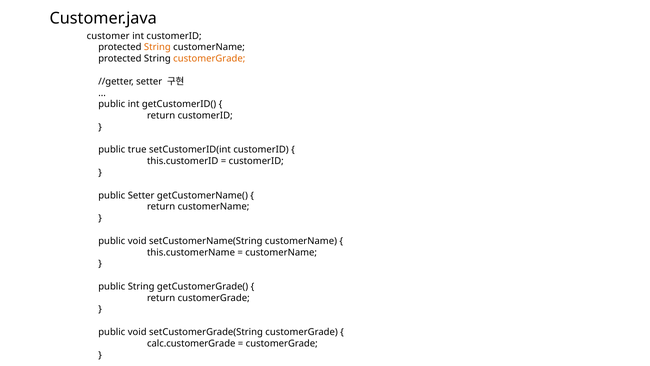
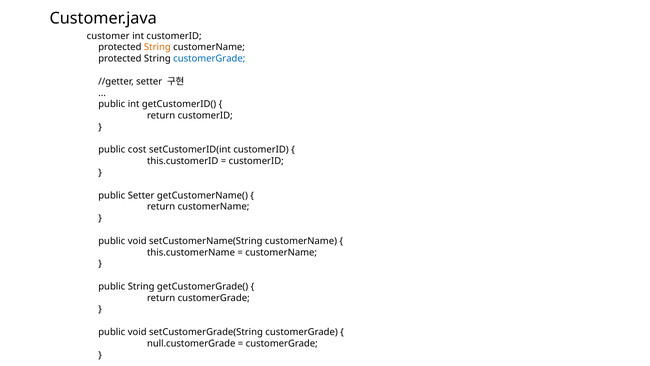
customerGrade at (209, 59) colour: orange -> blue
true: true -> cost
calc.customerGrade: calc.customerGrade -> null.customerGrade
